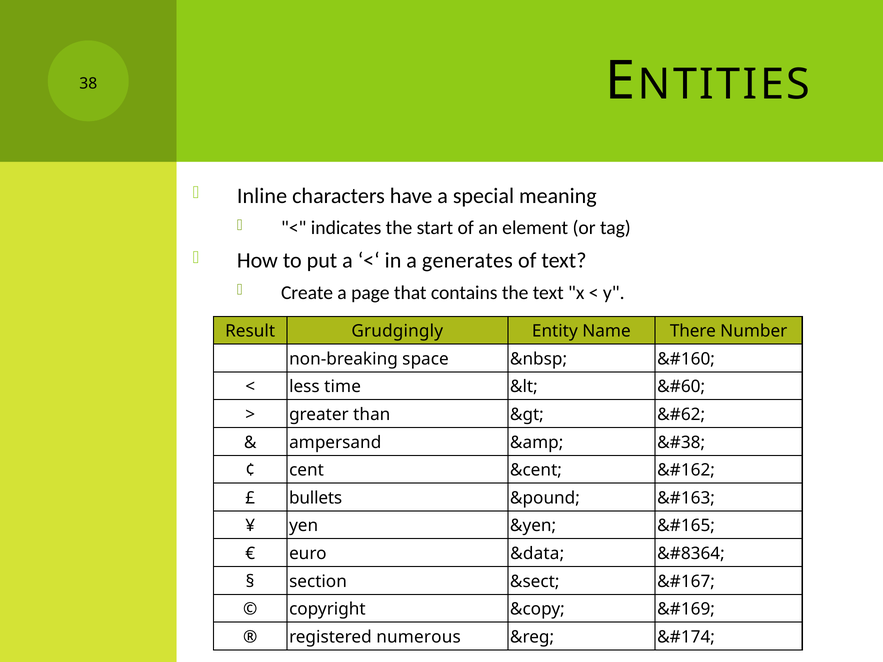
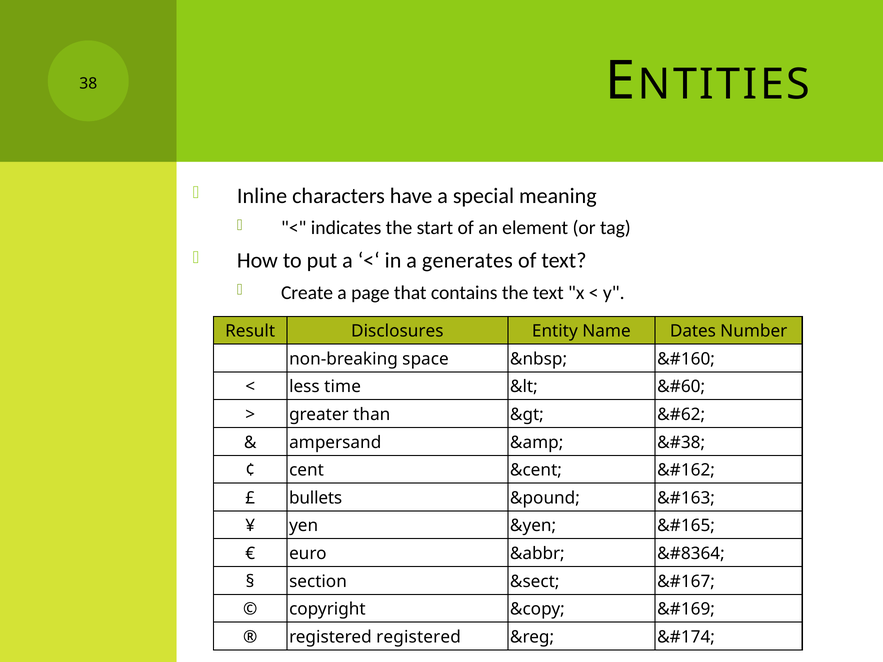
Grudgingly: Grudgingly -> Disclosures
There: There -> Dates
&data: &data -> &abbr
registered numerous: numerous -> registered
